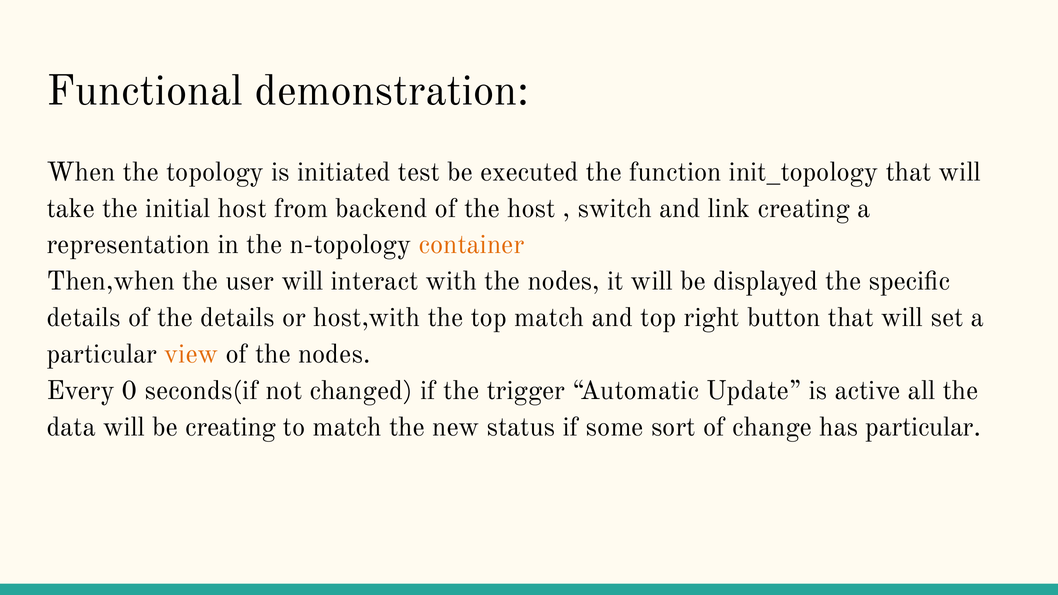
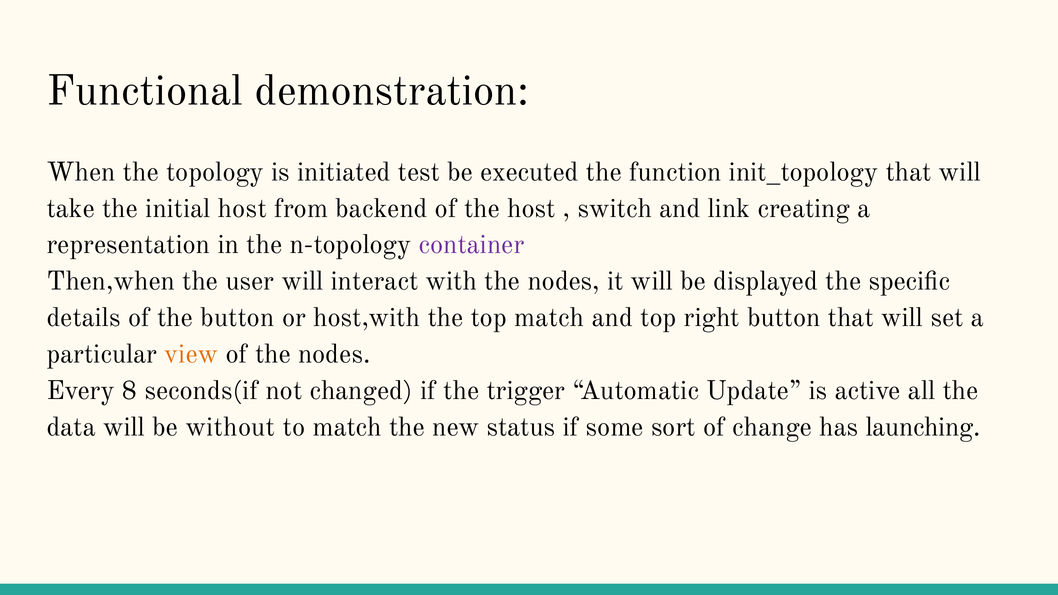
container colour: orange -> purple
the details: details -> button
0: 0 -> 8
be creating: creating -> without
has particular: particular -> launching
